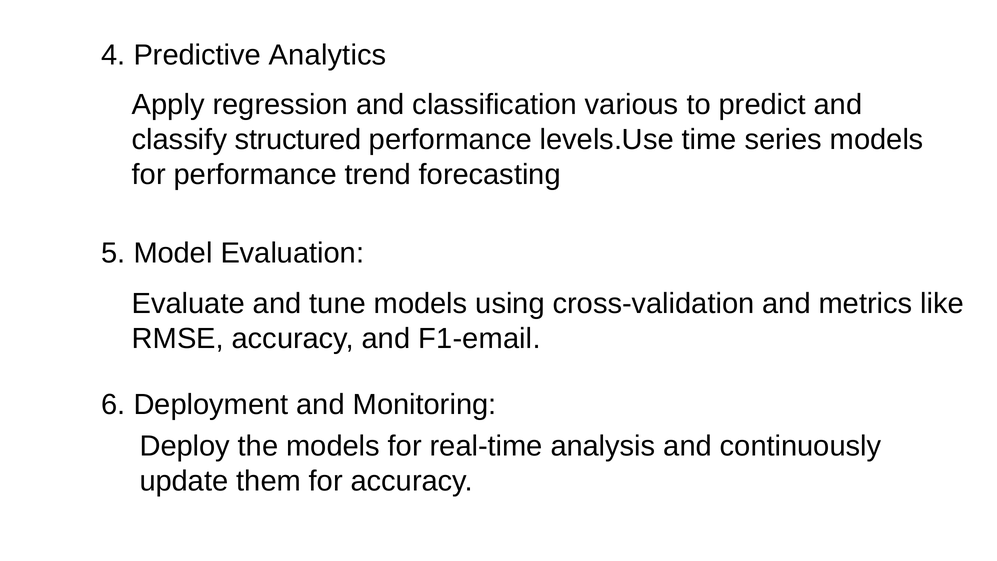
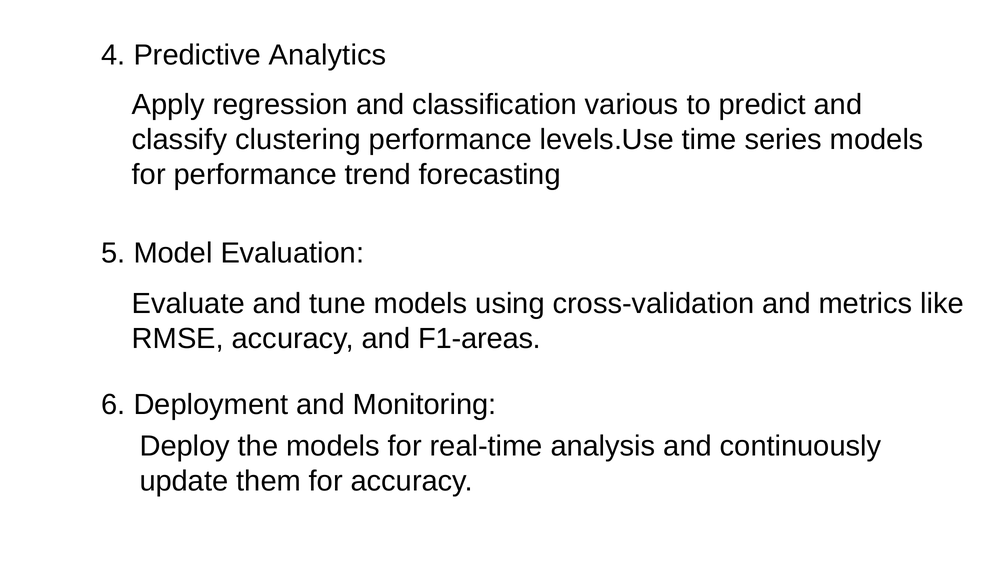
structured: structured -> clustering
F1-email: F1-email -> F1-areas
